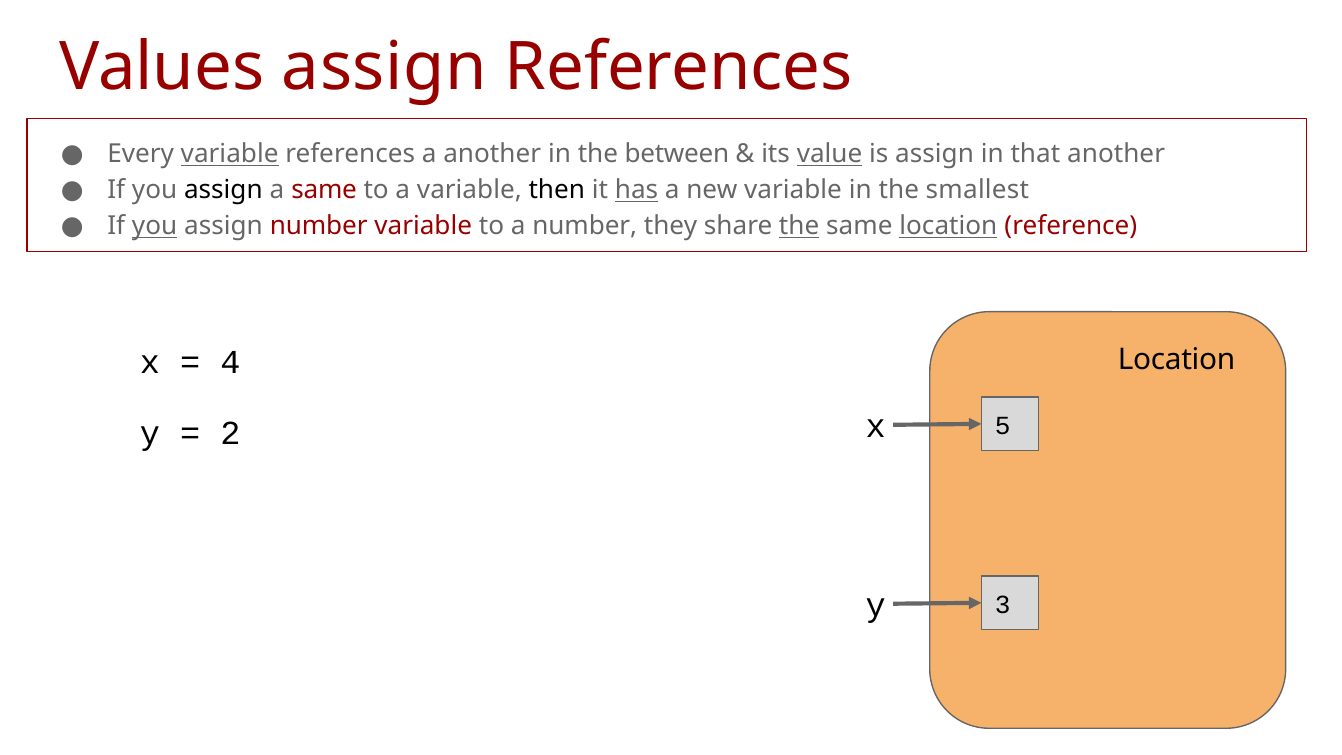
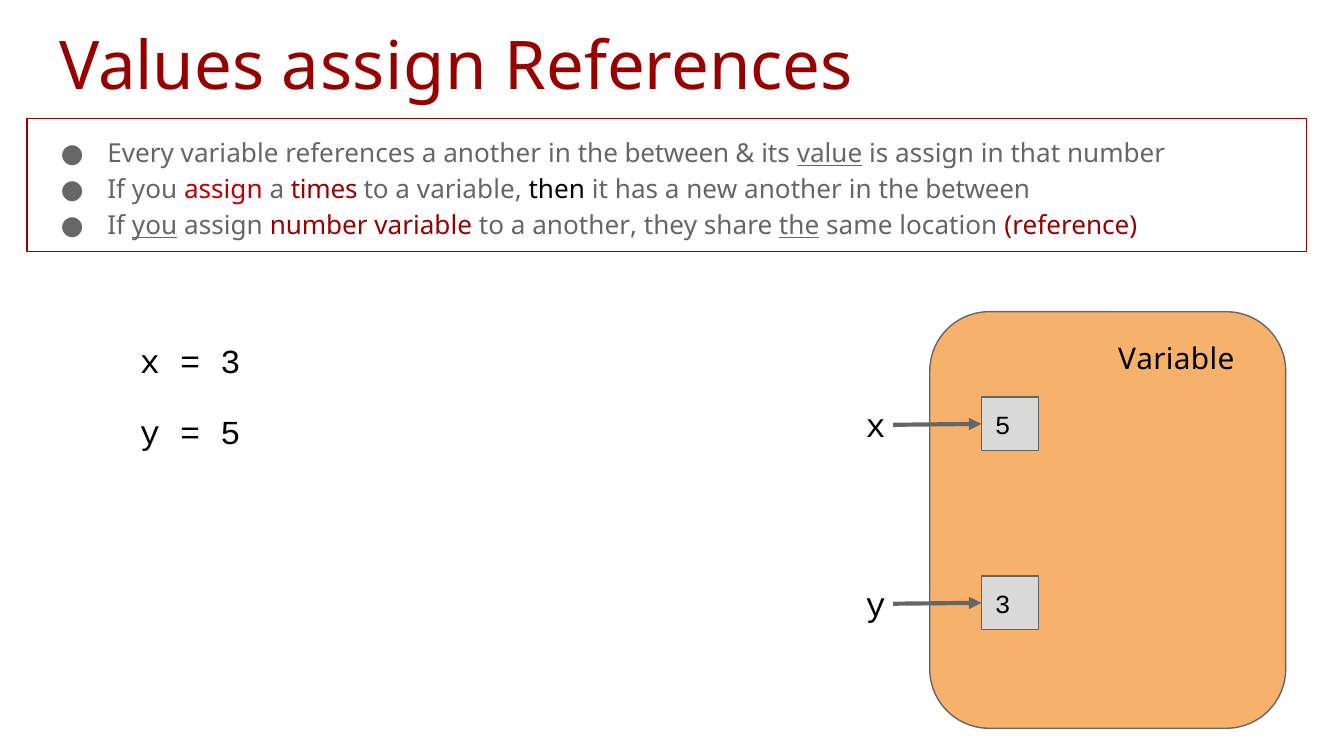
variable at (230, 154) underline: present -> none
that another: another -> number
assign at (223, 190) colour: black -> red
a same: same -> times
has underline: present -> none
new variable: variable -> another
smallest at (977, 190): smallest -> between
to a number: number -> another
location at (948, 226) underline: present -> none
4 at (230, 362): 4 -> 3
Location at (1177, 360): Location -> Variable
2 at (230, 433): 2 -> 5
